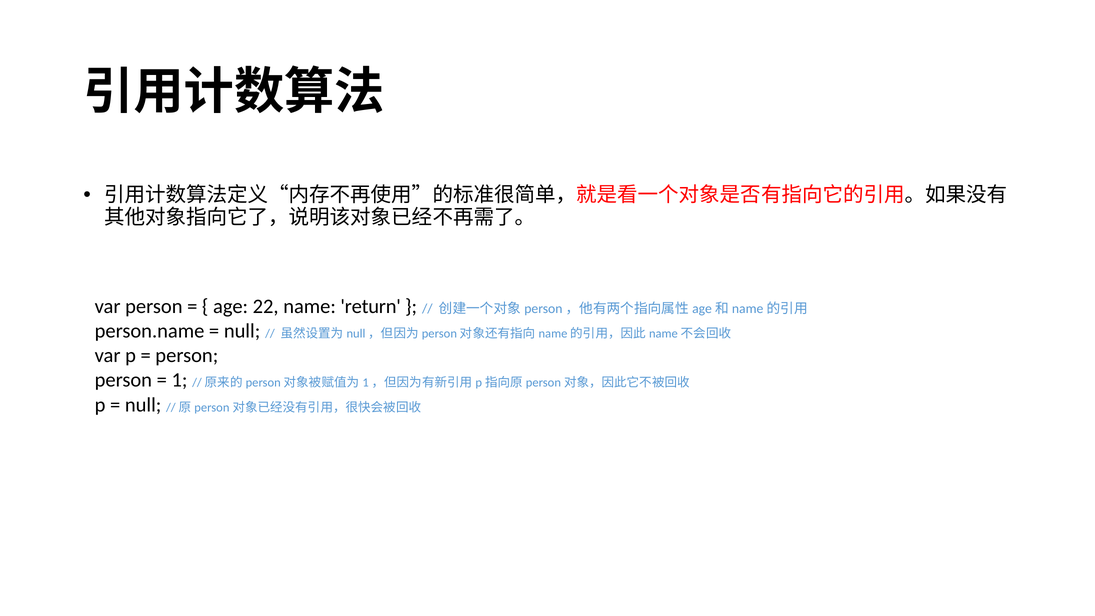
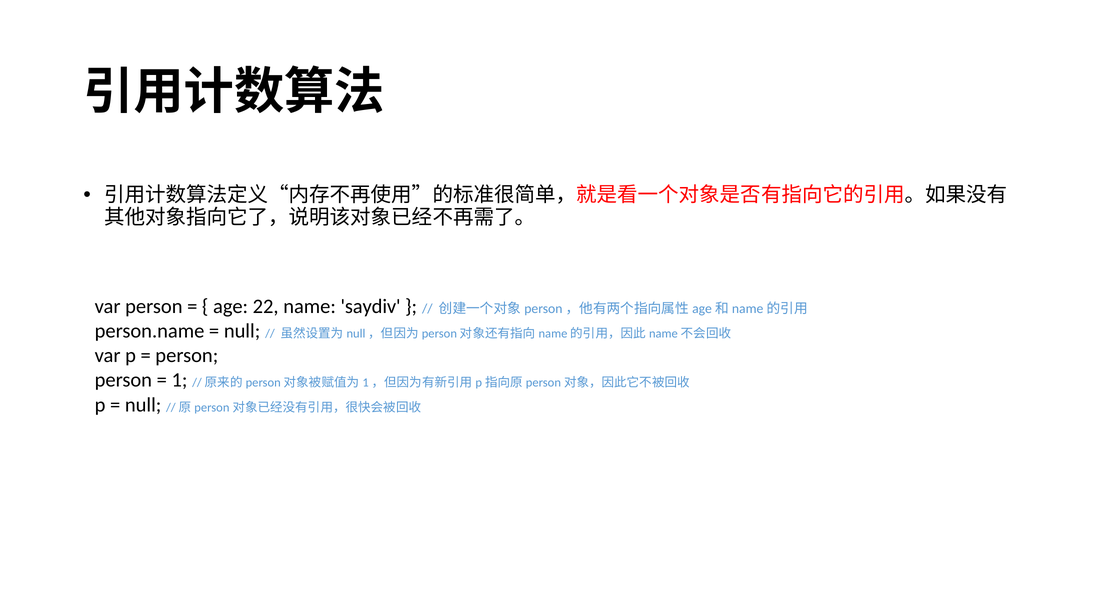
return: return -> saydiv
